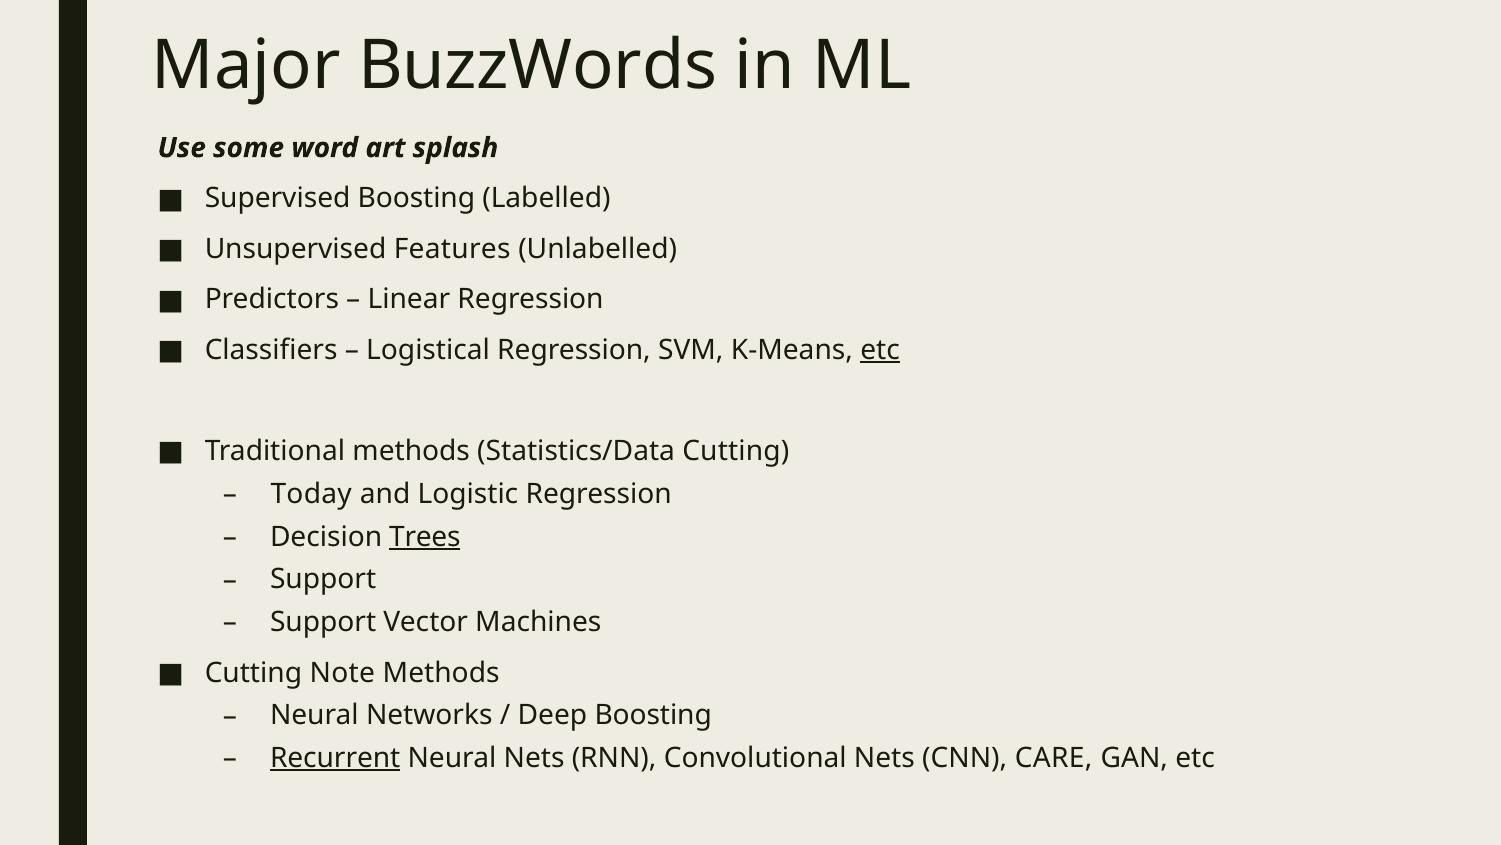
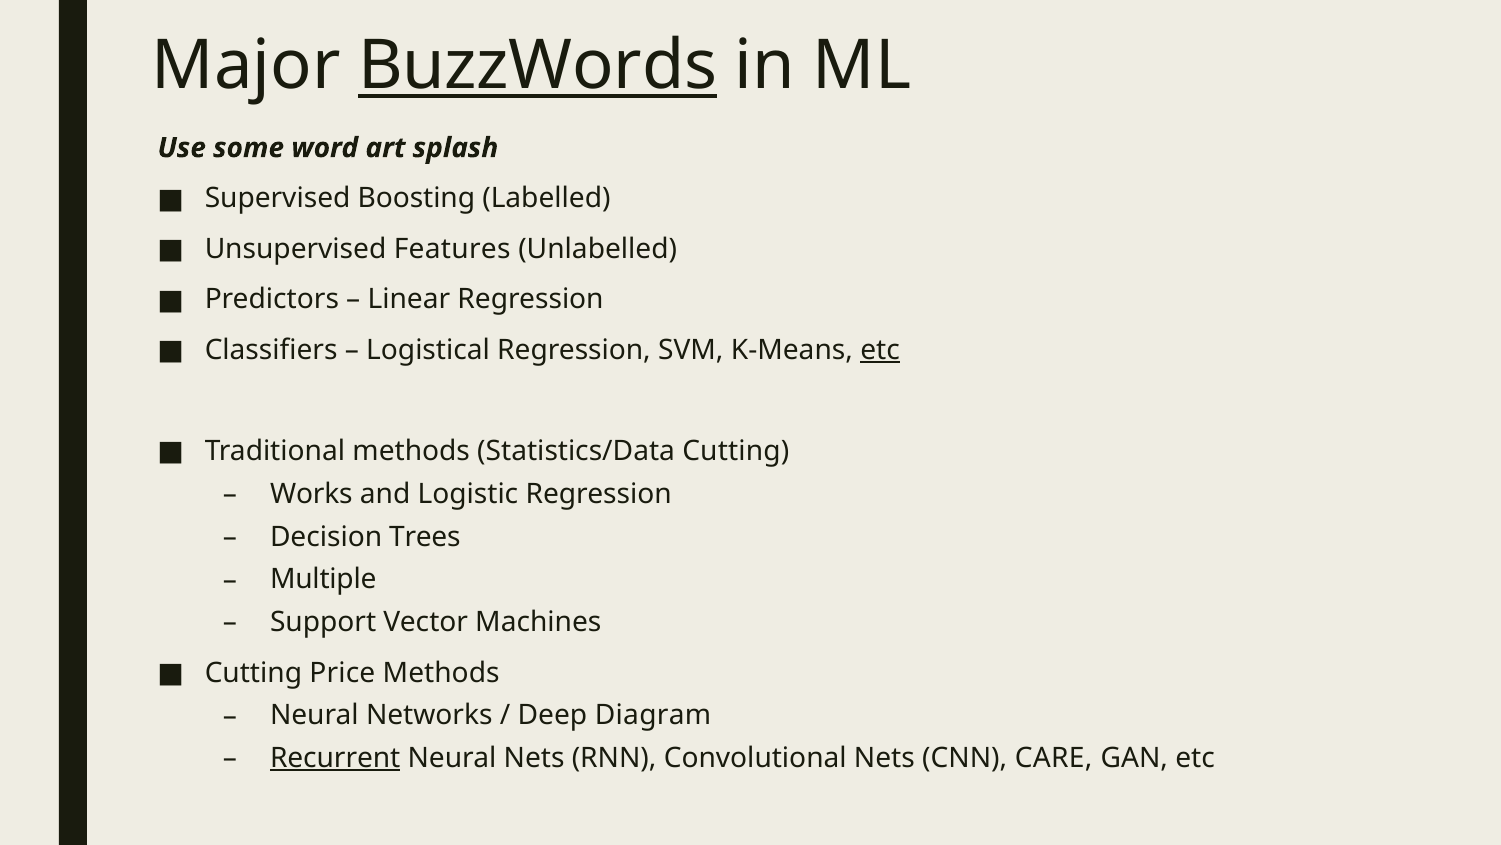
BuzzWords underline: none -> present
Today: Today -> Works
Trees underline: present -> none
Support at (323, 579): Support -> Multiple
Note: Note -> Price
Deep Boosting: Boosting -> Diagram
